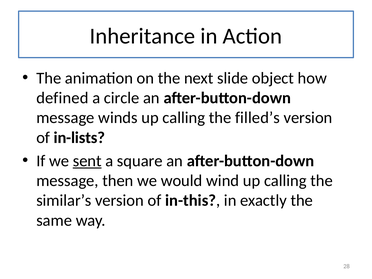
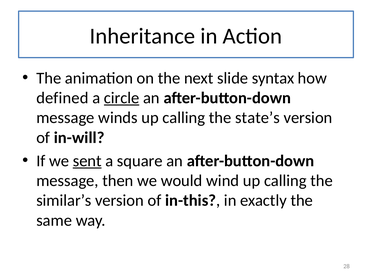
object: object -> syntax
circle underline: none -> present
filled’s: filled’s -> state’s
in-lists: in-lists -> in-will
